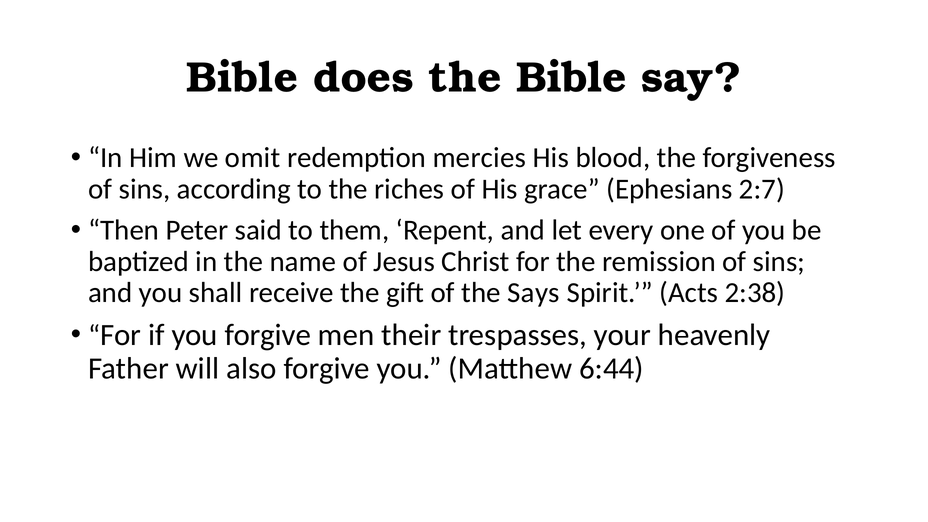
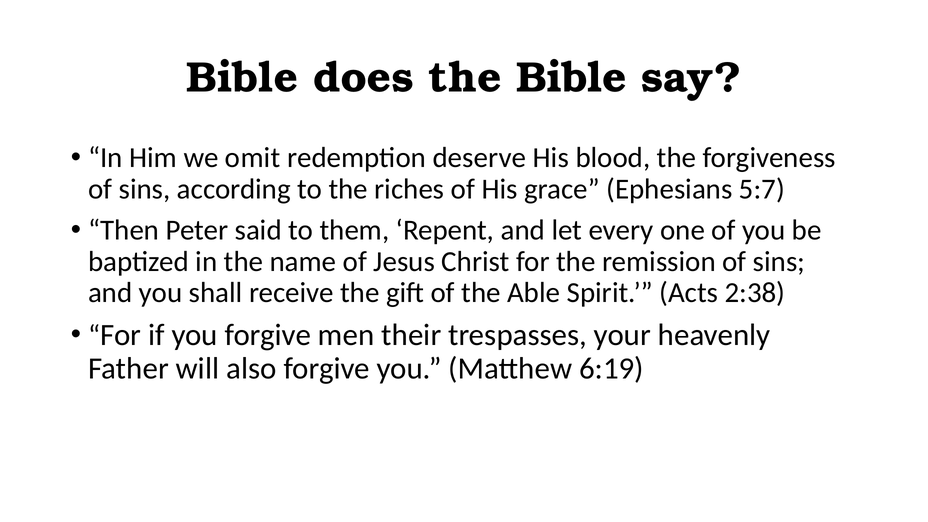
mercies: mercies -> deserve
2:7: 2:7 -> 5:7
Says: Says -> Able
6:44: 6:44 -> 6:19
